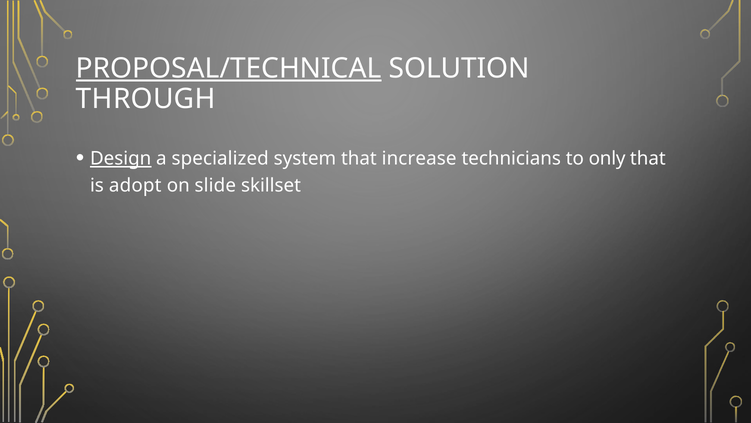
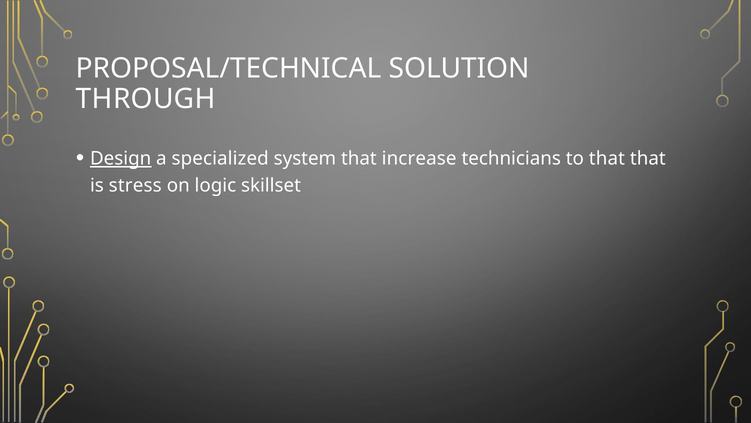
PROPOSAL/TECHNICAL underline: present -> none
to only: only -> that
adopt: adopt -> stress
slide: slide -> logic
